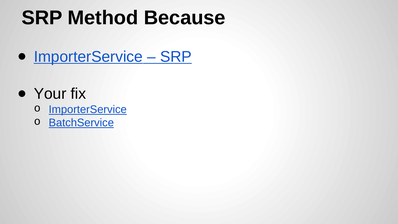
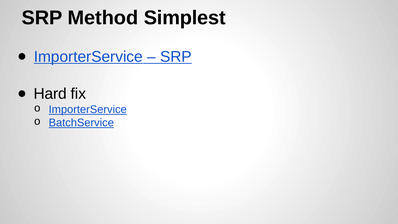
Because: Because -> Simplest
Your: Your -> Hard
